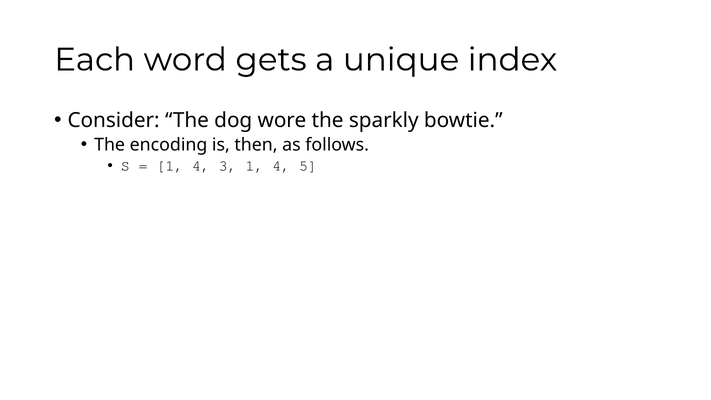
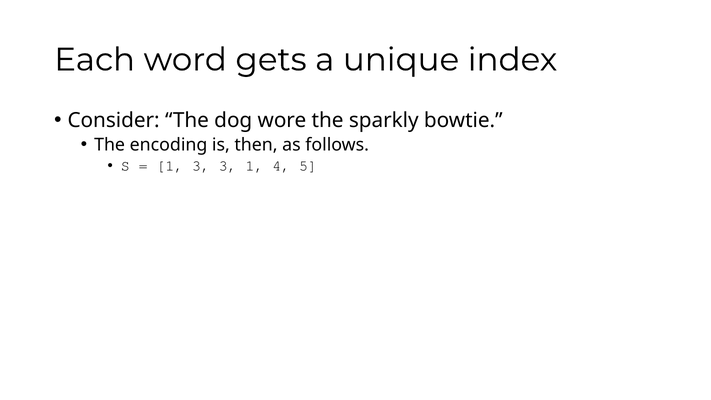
4 at (201, 166): 4 -> 3
